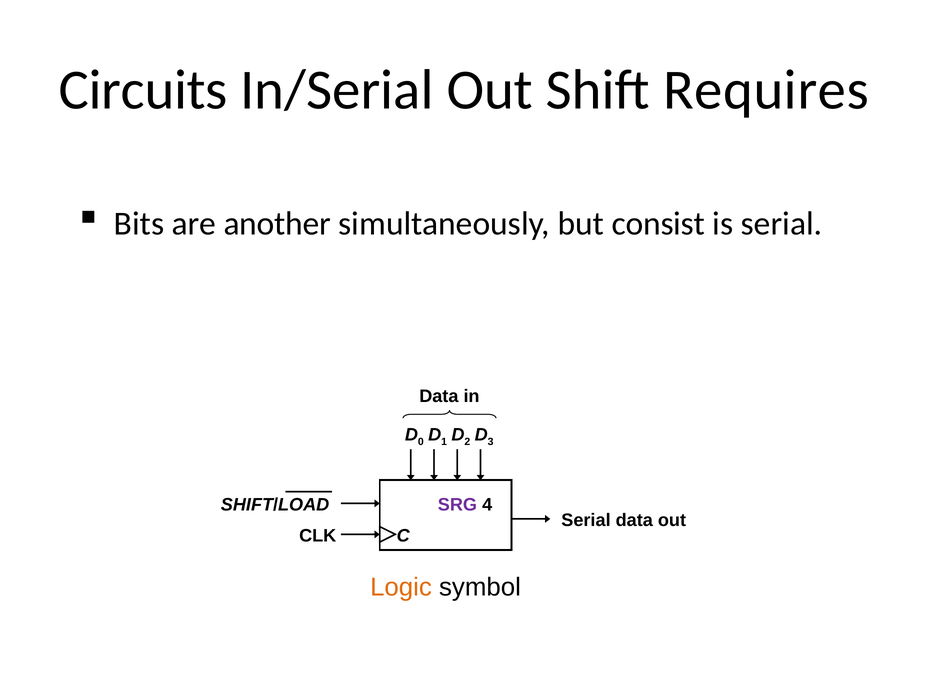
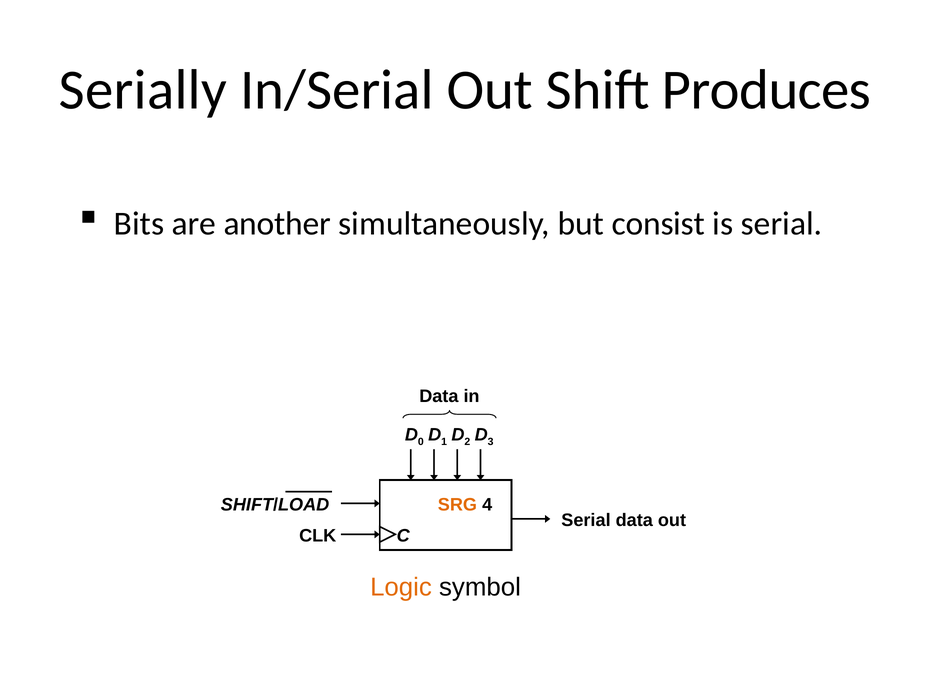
Circuits: Circuits -> Serially
Requires: Requires -> Produces
SRG colour: purple -> orange
